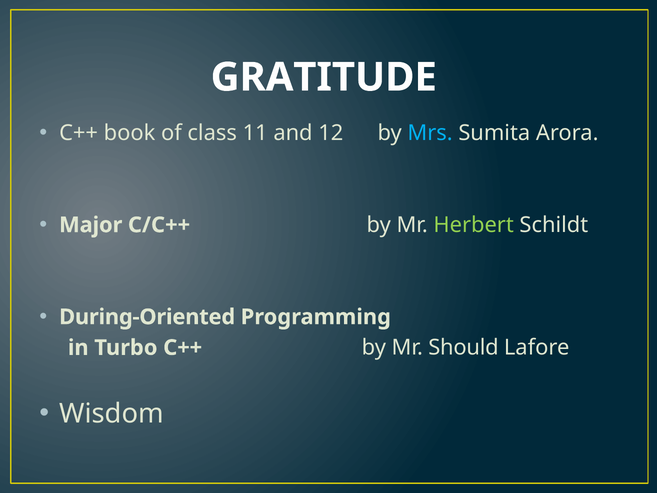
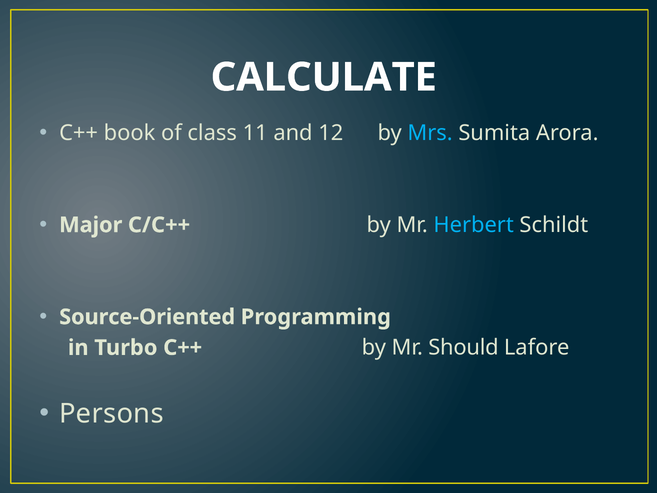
GRATITUDE: GRATITUDE -> CALCULATE
Herbert colour: light green -> light blue
During-Oriented: During-Oriented -> Source-Oriented
Wisdom: Wisdom -> Persons
